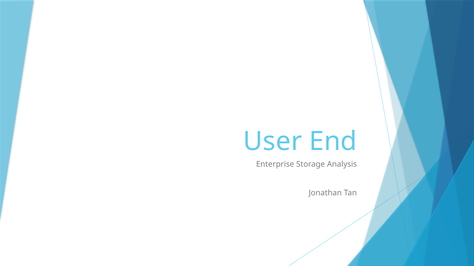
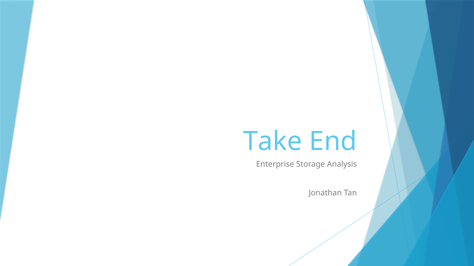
User: User -> Take
